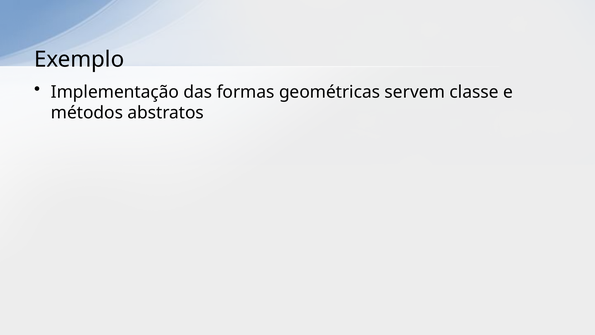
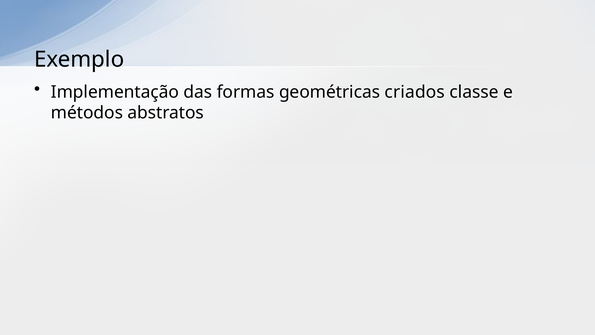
servem: servem -> criados
